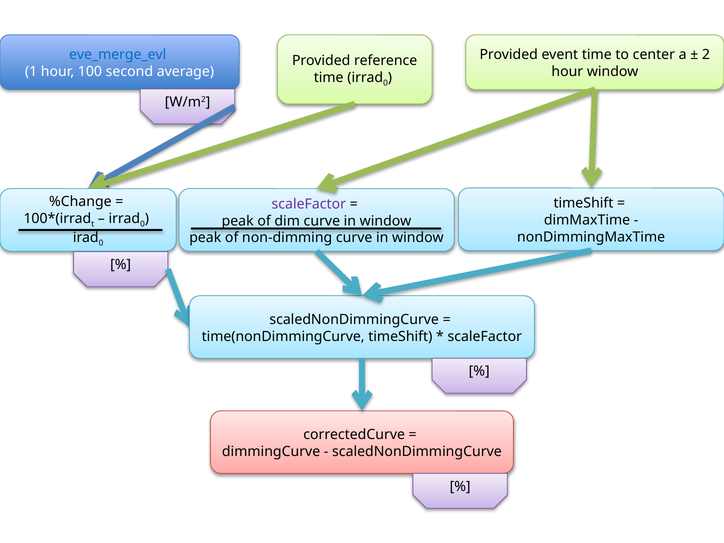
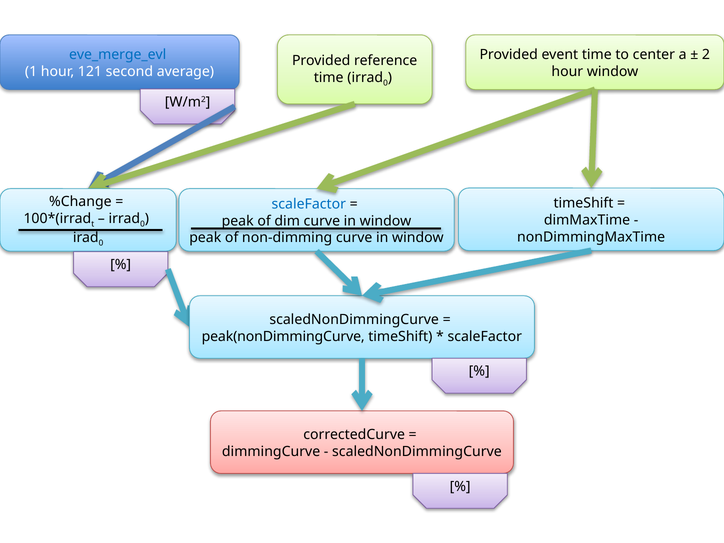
100: 100 -> 121
scaleFactor at (309, 204) colour: purple -> blue
time(nonDimmingCurve: time(nonDimmingCurve -> peak(nonDimmingCurve
